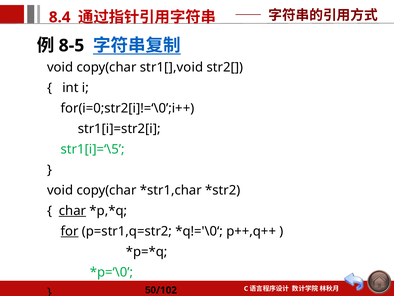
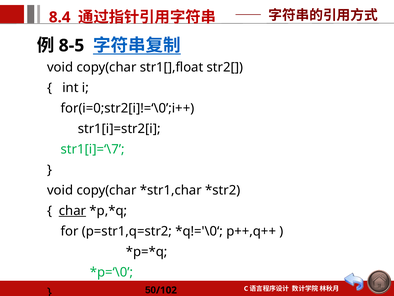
str1[],void: str1[],void -> str1[],float
str1[i]=‘\5: str1[i]=‘\5 -> str1[i]=‘\7
for underline: present -> none
